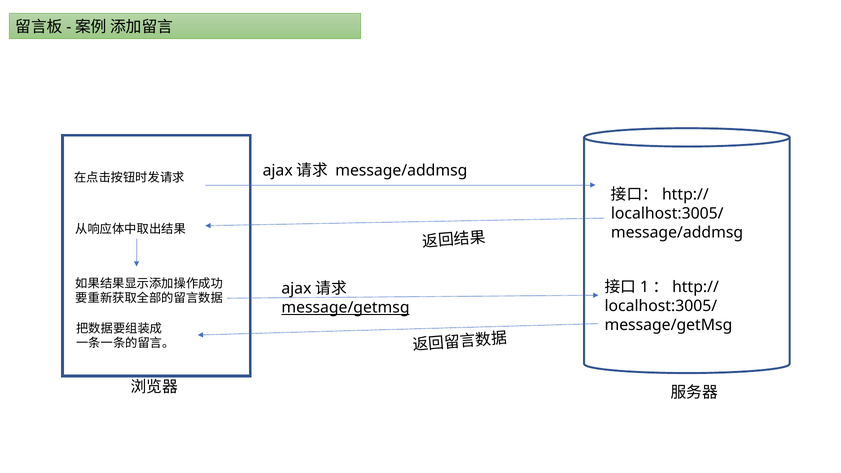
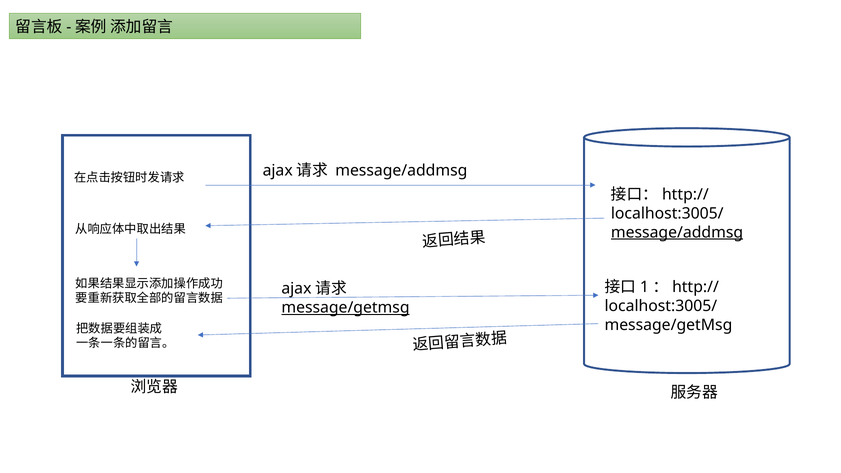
message/addmsg at (677, 232) underline: none -> present
